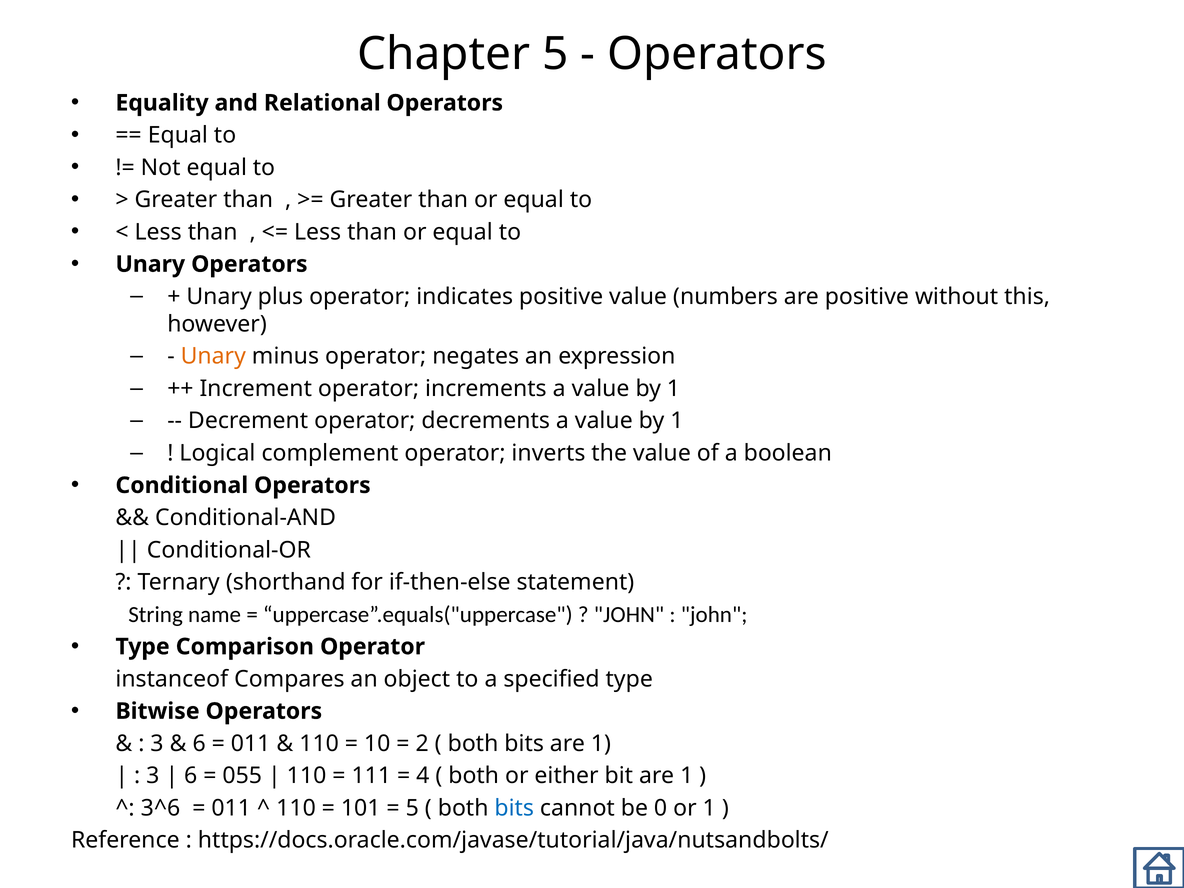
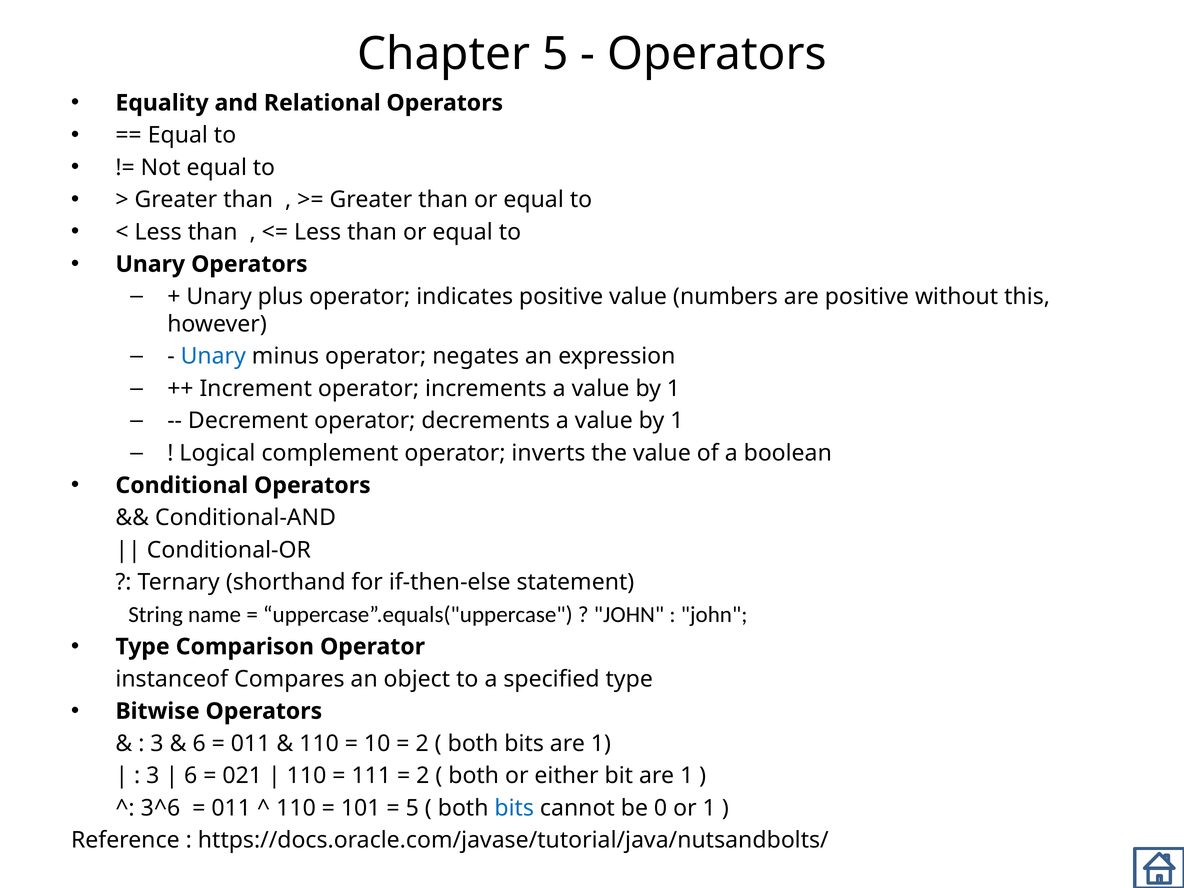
Unary at (213, 356) colour: orange -> blue
055: 055 -> 021
4 at (423, 776): 4 -> 2
